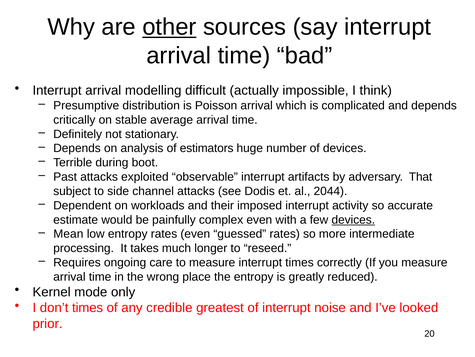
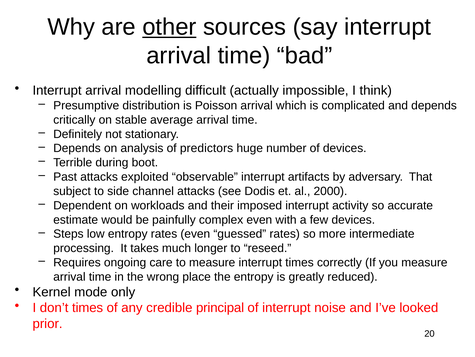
estimators: estimators -> predictors
2044: 2044 -> 2000
devices at (353, 219) underline: present -> none
Mean: Mean -> Steps
greatest: greatest -> principal
